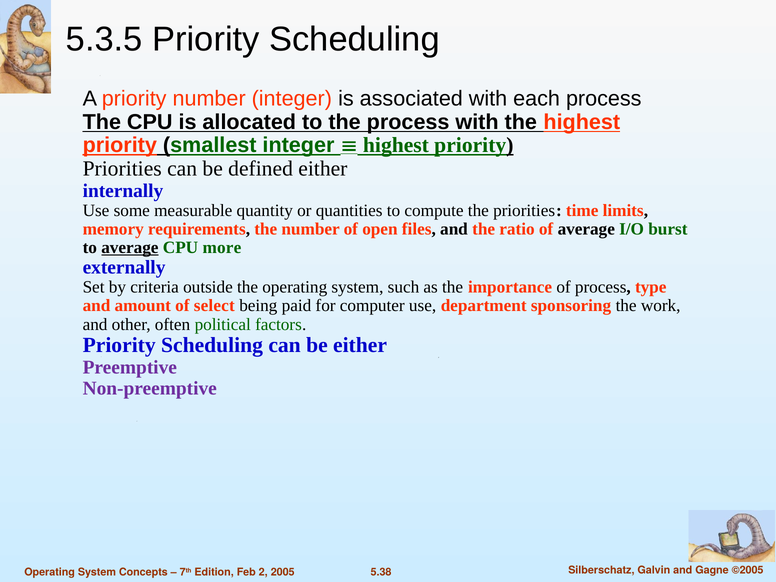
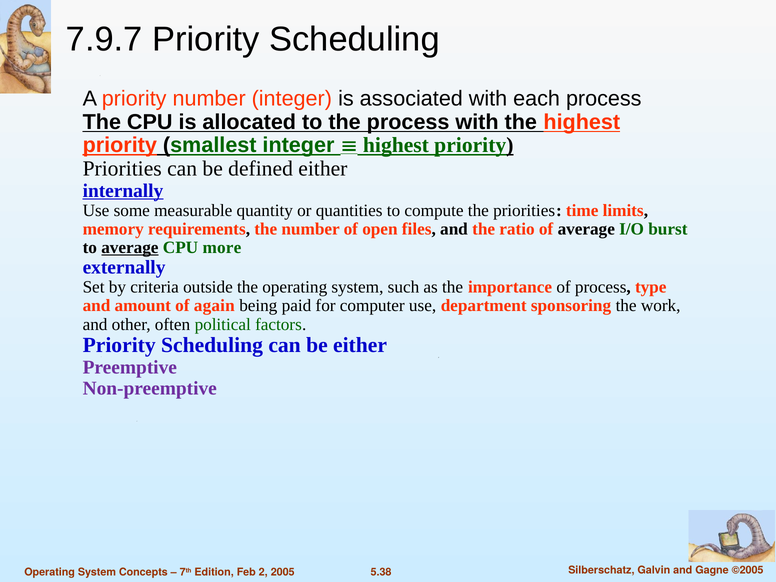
5.3.5: 5.3.5 -> 7.9.7
internally underline: none -> present
select: select -> again
